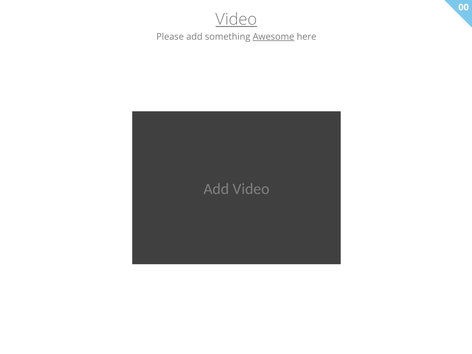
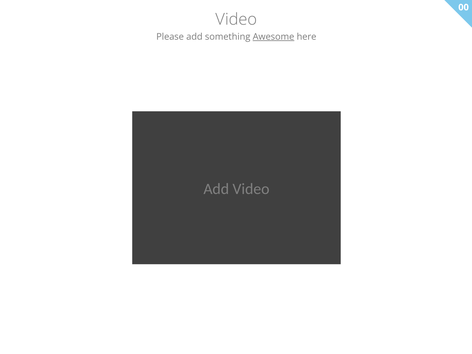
Video at (236, 19) underline: present -> none
